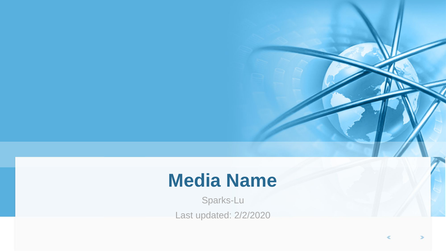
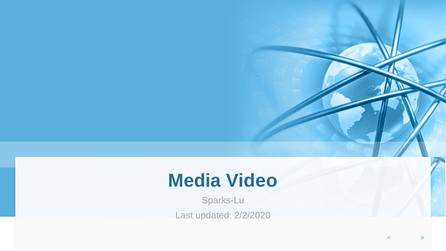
Name: Name -> Video
